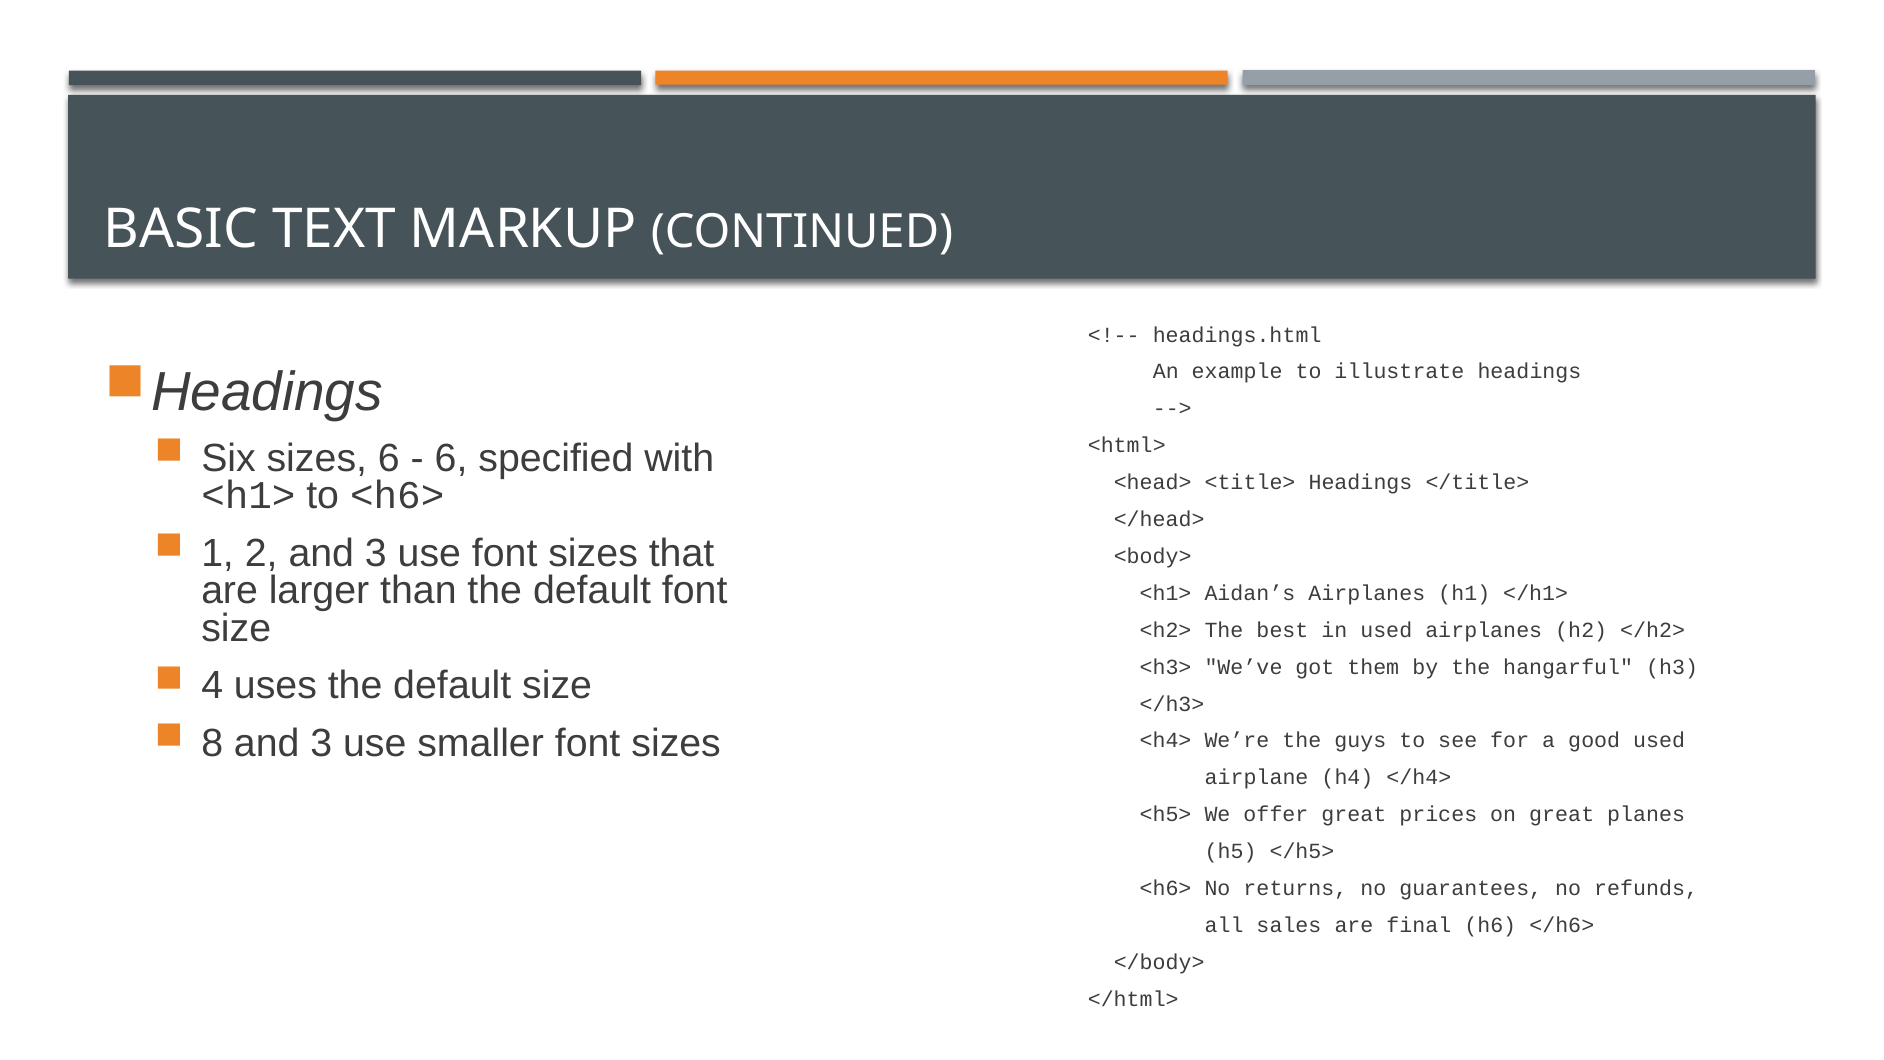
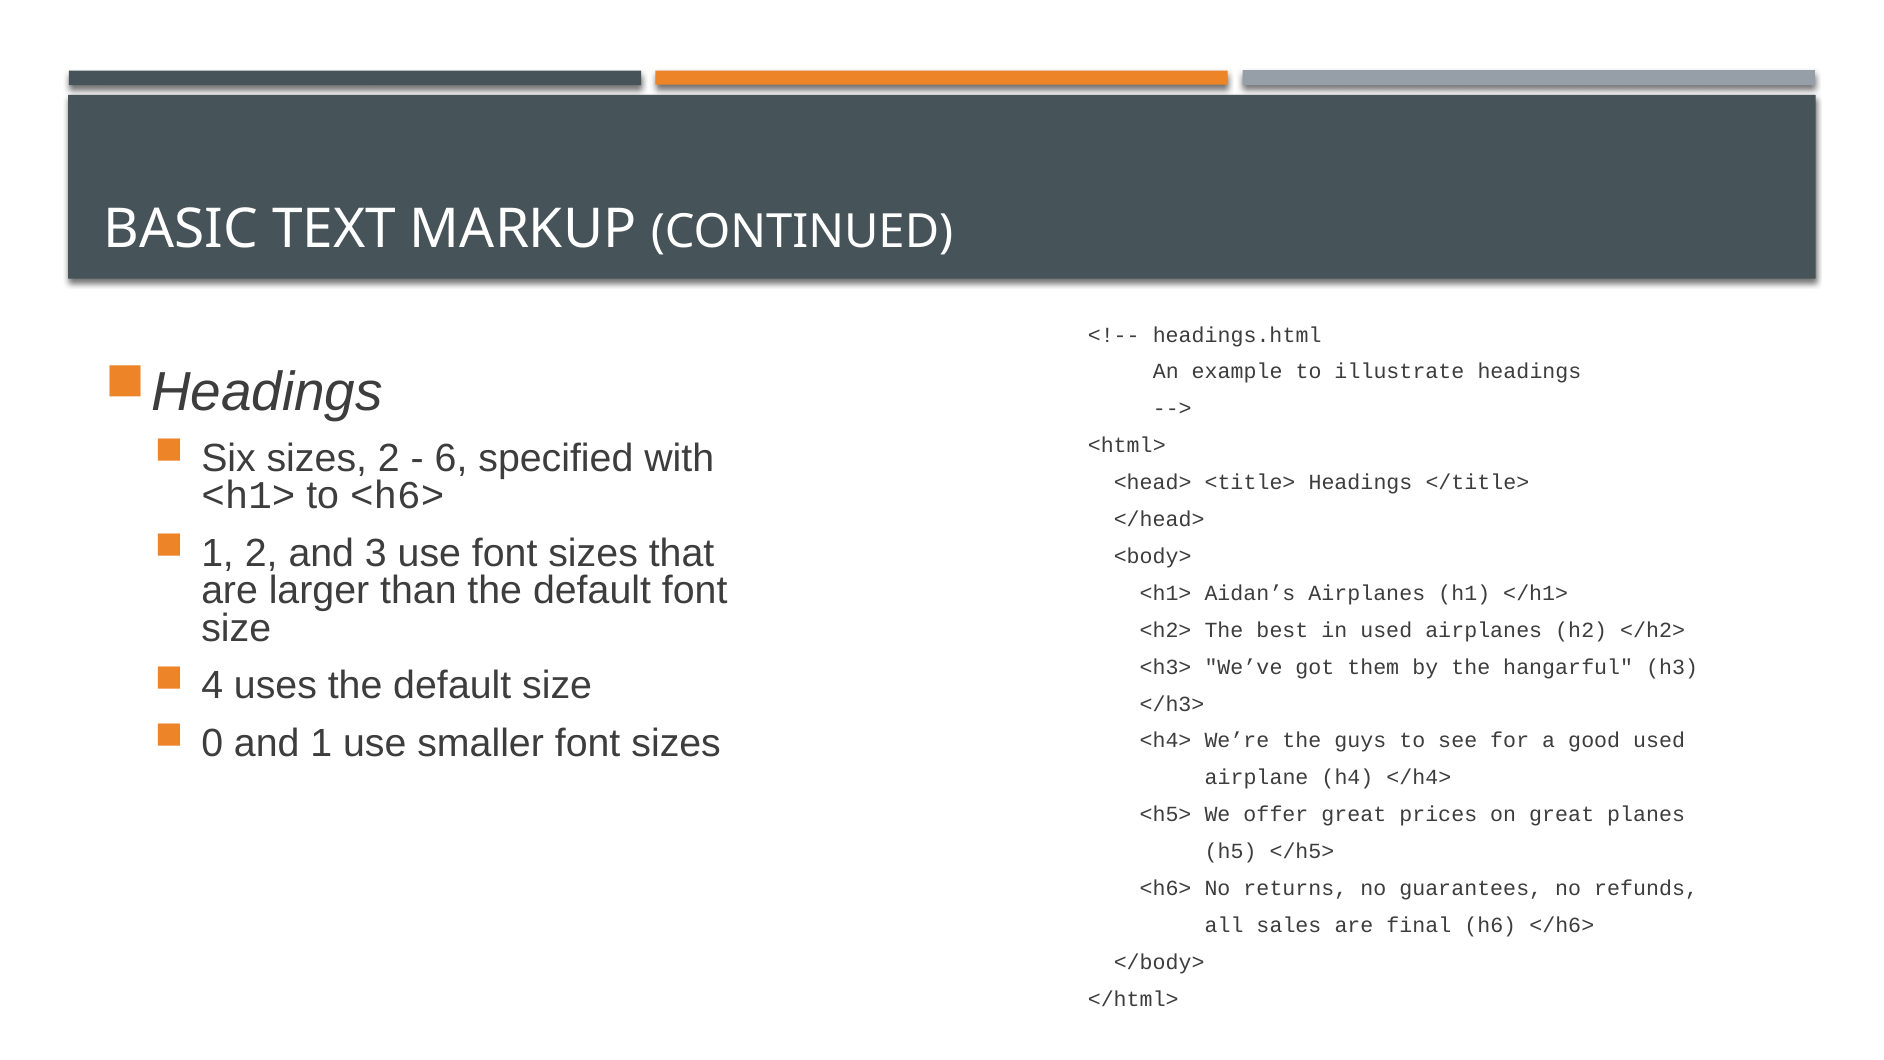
sizes 6: 6 -> 2
8: 8 -> 0
3 at (321, 743): 3 -> 1
